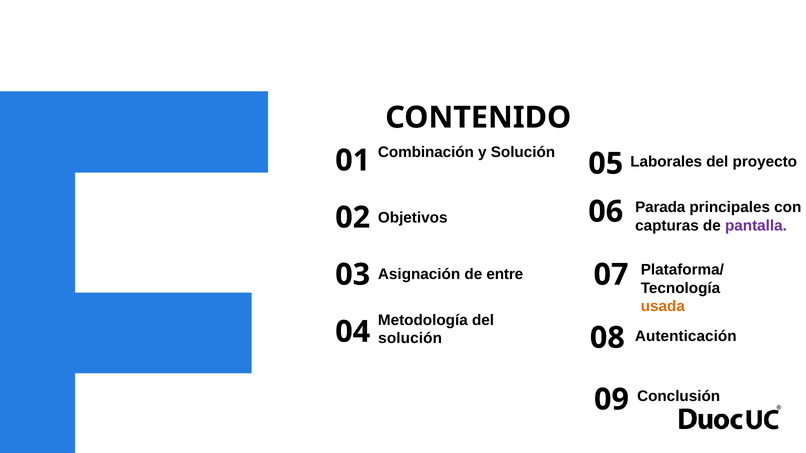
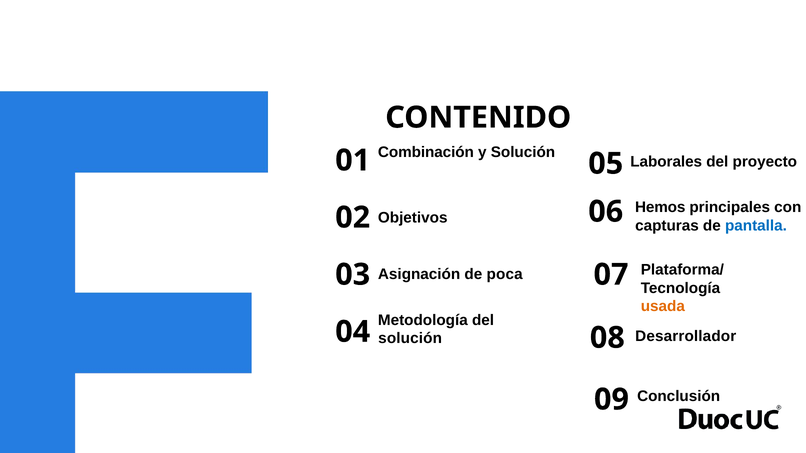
Parada: Parada -> Hemos
pantalla colour: purple -> blue
entre: entre -> poca
Autenticación: Autenticación -> Desarrollador
